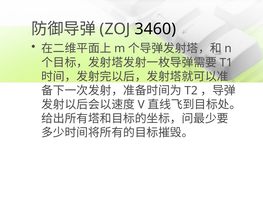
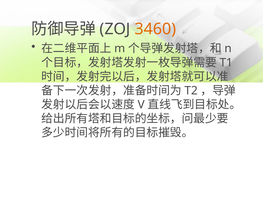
3460 colour: black -> orange
